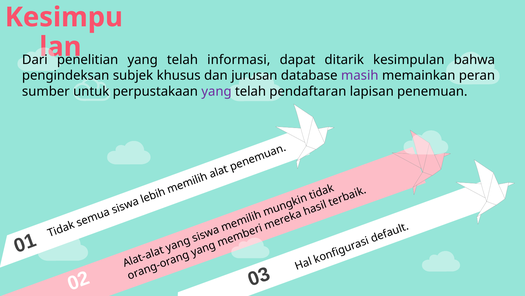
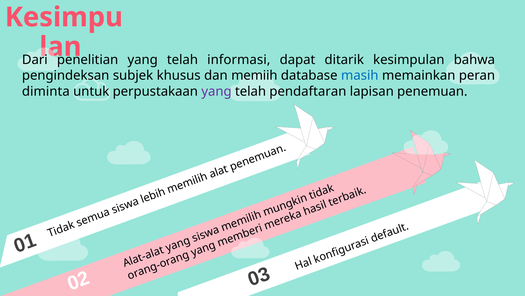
jurusan: jurusan -> memiih
masih colour: purple -> blue
sumber: sumber -> diminta
